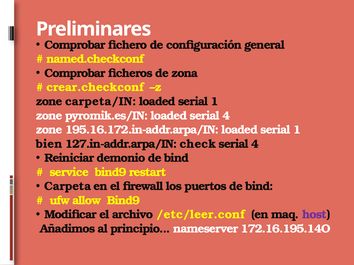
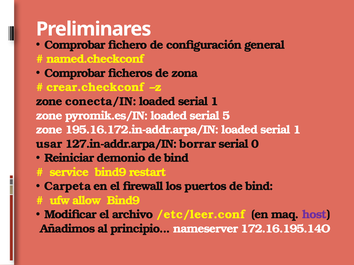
carpeta/IN: carpeta/IN -> conecta/IN
loaded serial 4: 4 -> 5
bien: bien -> usar
check: check -> borrar
4 at (255, 144): 4 -> 0
